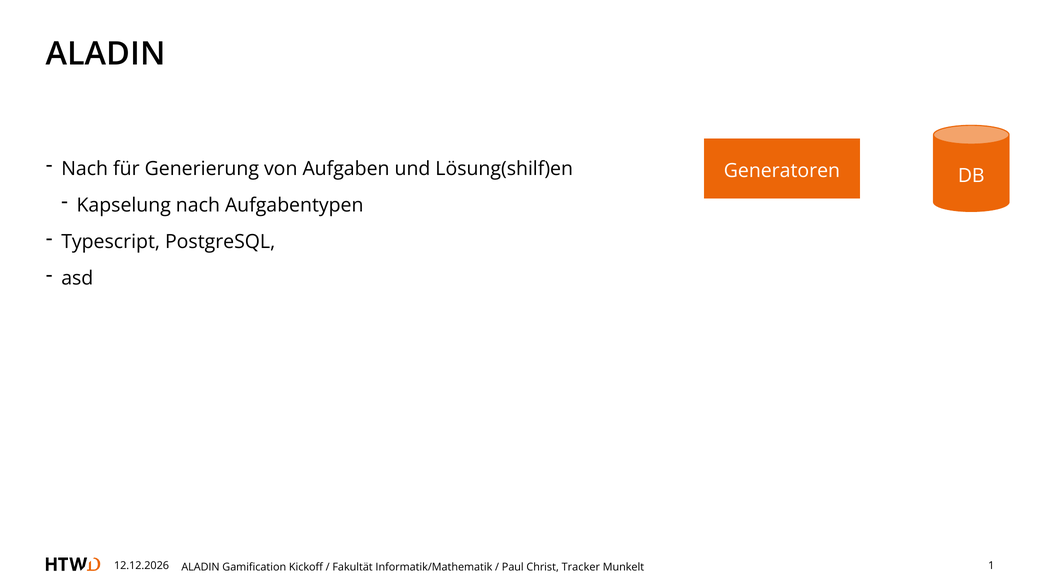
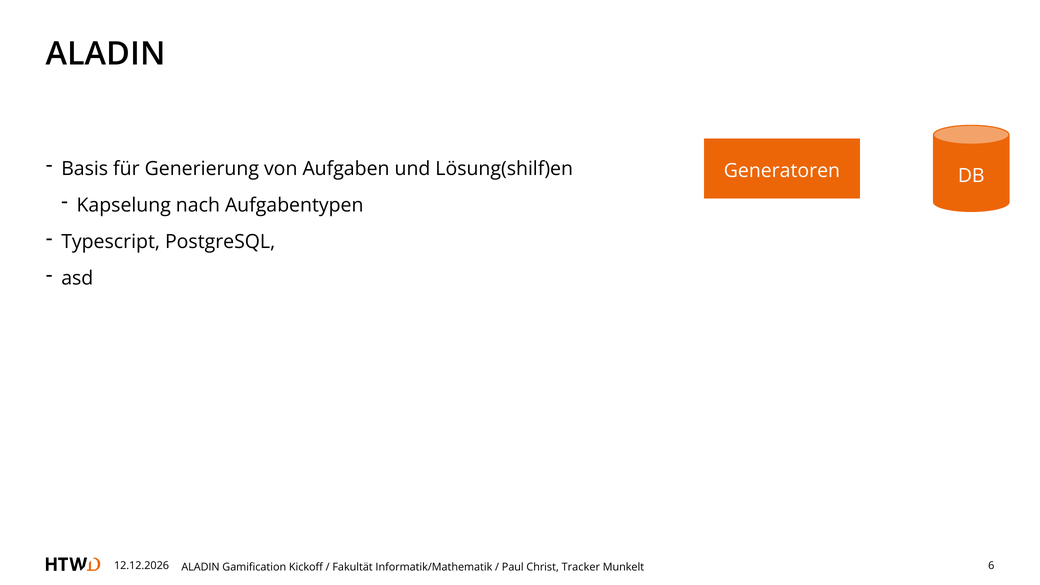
Nach at (85, 169): Nach -> Basis
1: 1 -> 6
